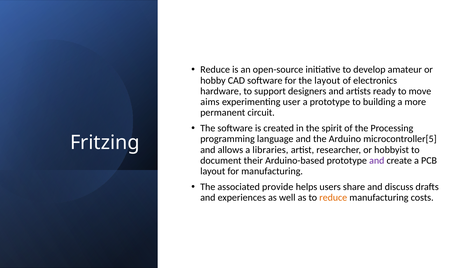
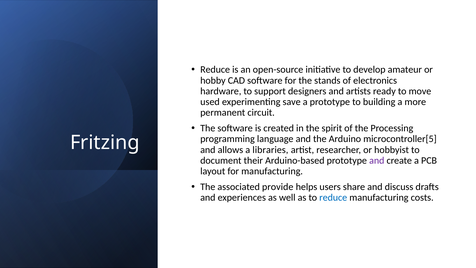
the layout: layout -> stands
aims: aims -> used
user: user -> save
reduce at (333, 198) colour: orange -> blue
